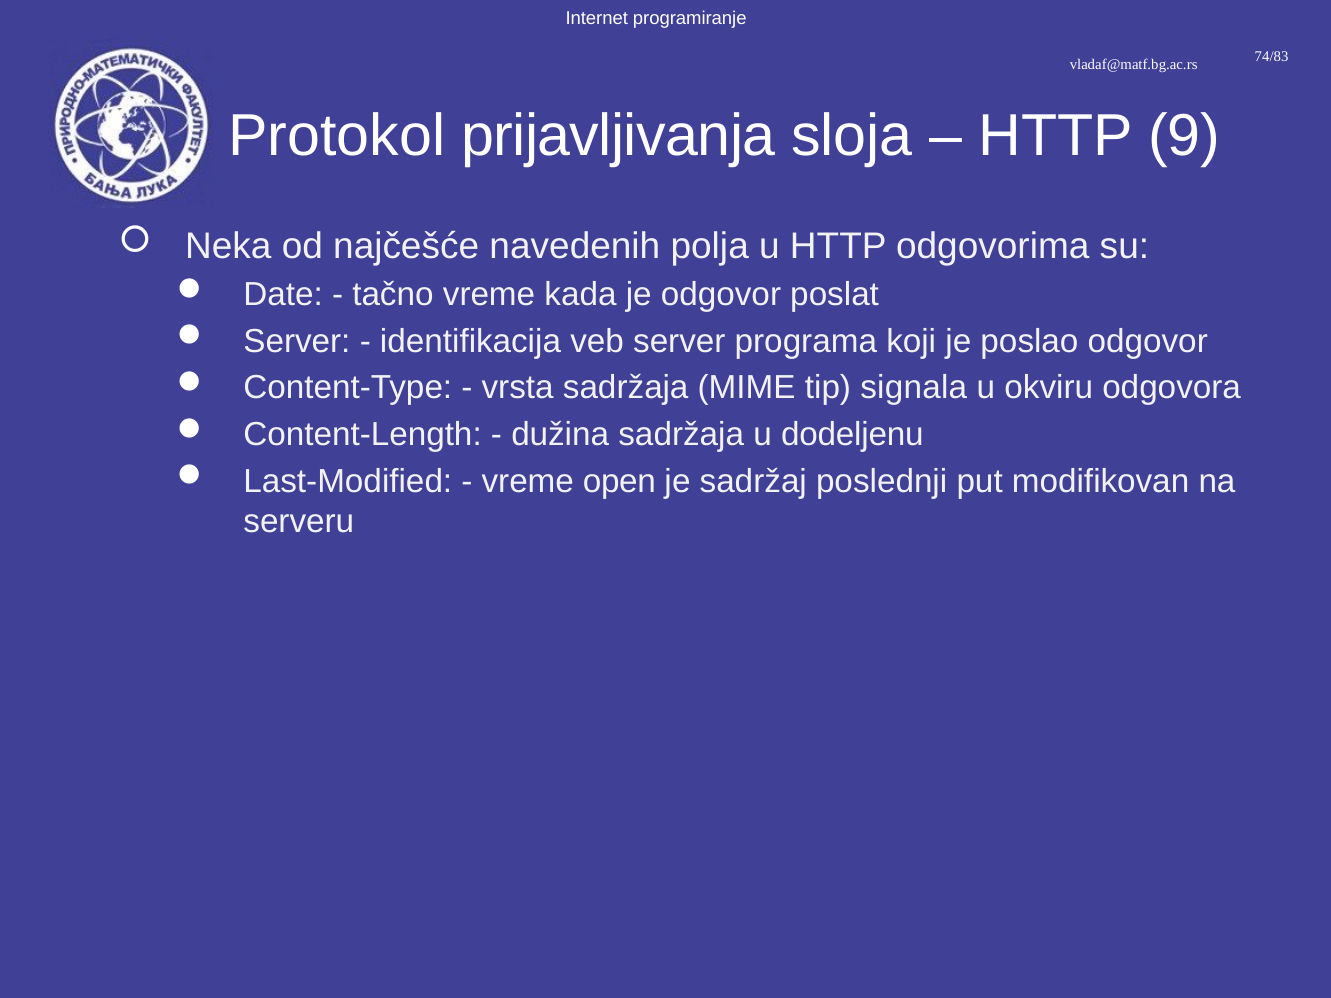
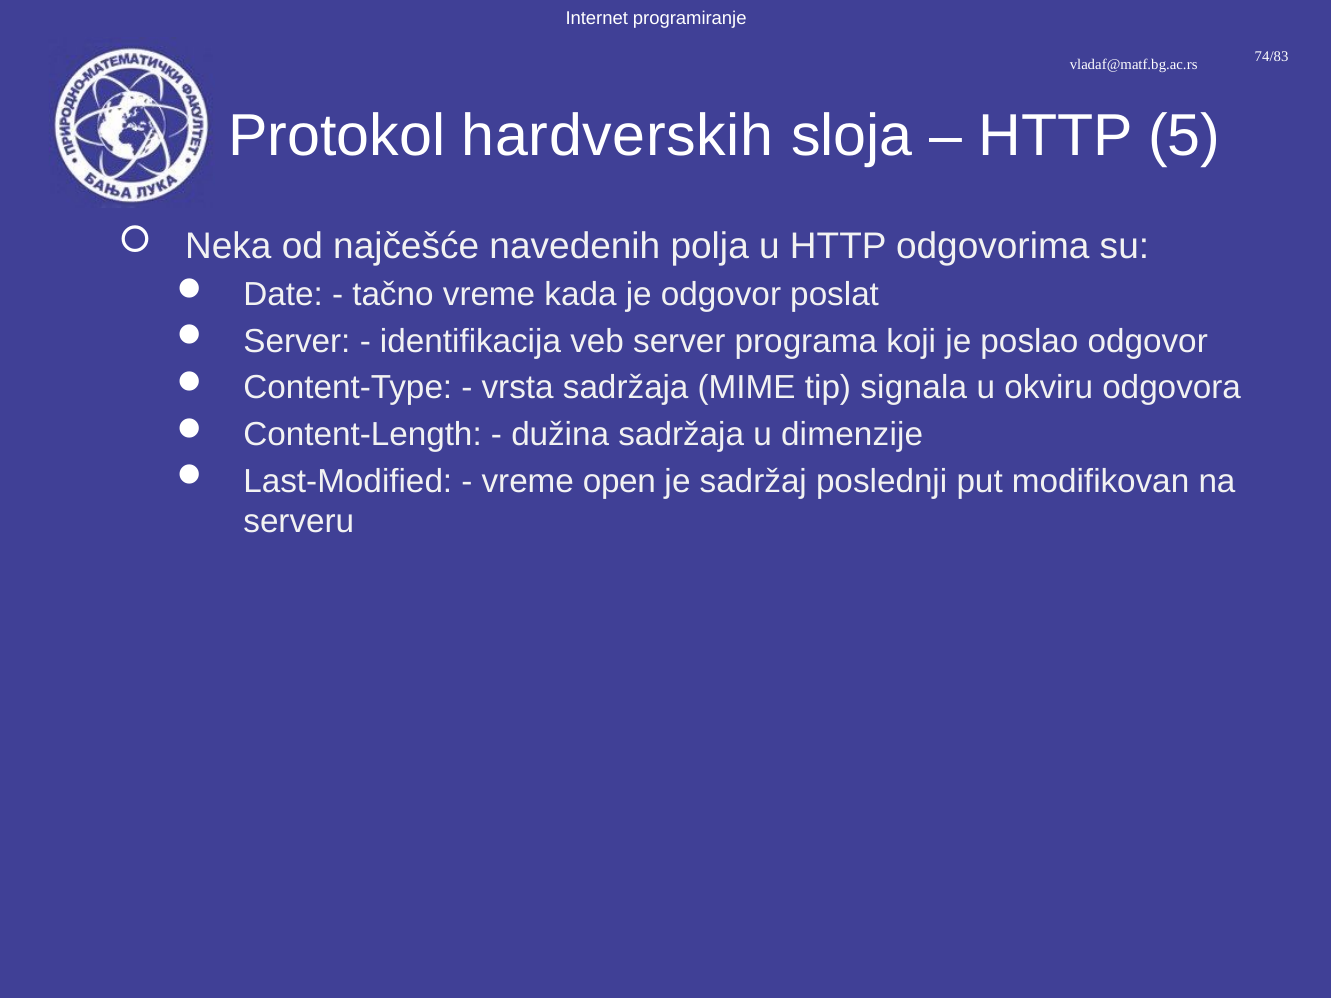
prijavljivanja: prijavljivanja -> hardverskih
9: 9 -> 5
dodeljenu: dodeljenu -> dimenzije
